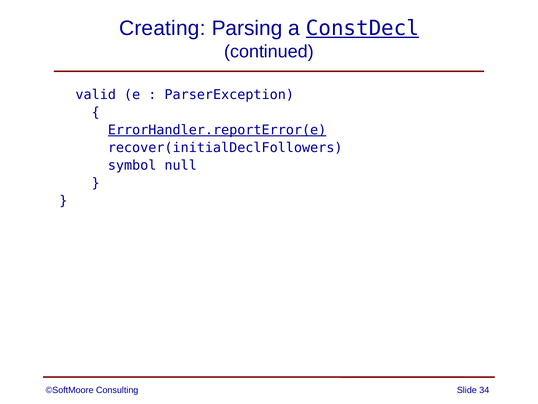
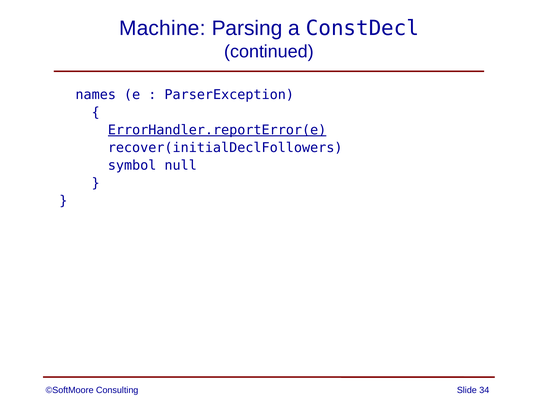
Creating: Creating -> Machine
ConstDecl underline: present -> none
valid: valid -> names
